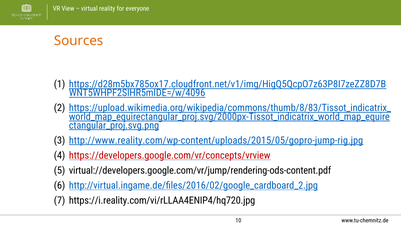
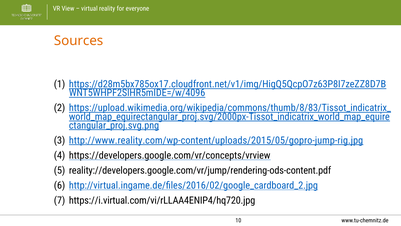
https://developers.google.com/vr/concepts/vrview colour: red -> black
virtual://developers.google.com/vr/jump/rendering-ods-content.pdf: virtual://developers.google.com/vr/jump/rendering-ods-content.pdf -> reality://developers.google.com/vr/jump/rendering-ods-content.pdf
https://i.reality.com/vi/rLLAA4ENIP4/hq720.jpg: https://i.reality.com/vi/rLLAA4ENIP4/hq720.jpg -> https://i.virtual.com/vi/rLLAA4ENIP4/hq720.jpg
